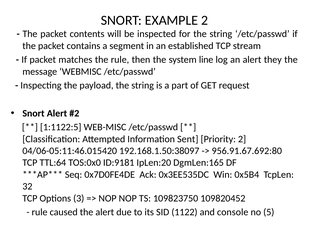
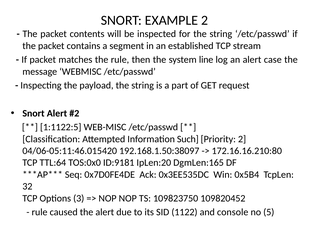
they: they -> case
Sent: Sent -> Such
956.91.67.692:80: 956.91.67.692:80 -> 172.16.16.210:80
